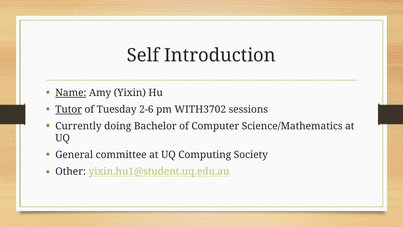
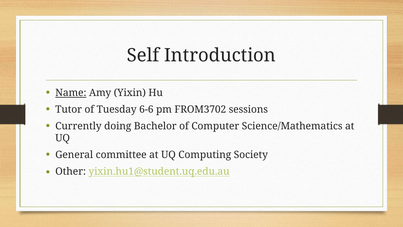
Tutor underline: present -> none
2-6: 2-6 -> 6-6
WITH3702: WITH3702 -> FROM3702
